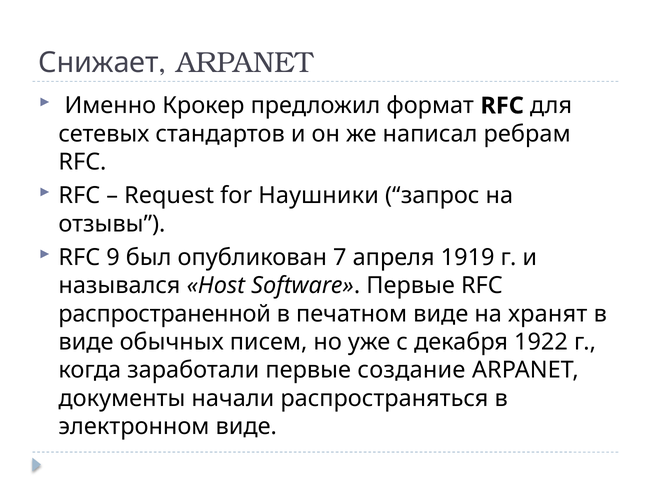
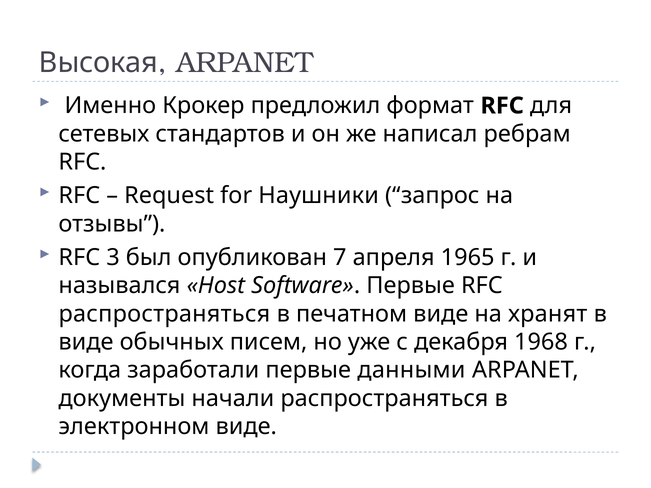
Снижает: Снижает -> Высокая
9: 9 -> 3
1919: 1919 -> 1965
распространенной at (165, 314): распространенной -> распространяться
1922: 1922 -> 1968
создание: создание -> данными
